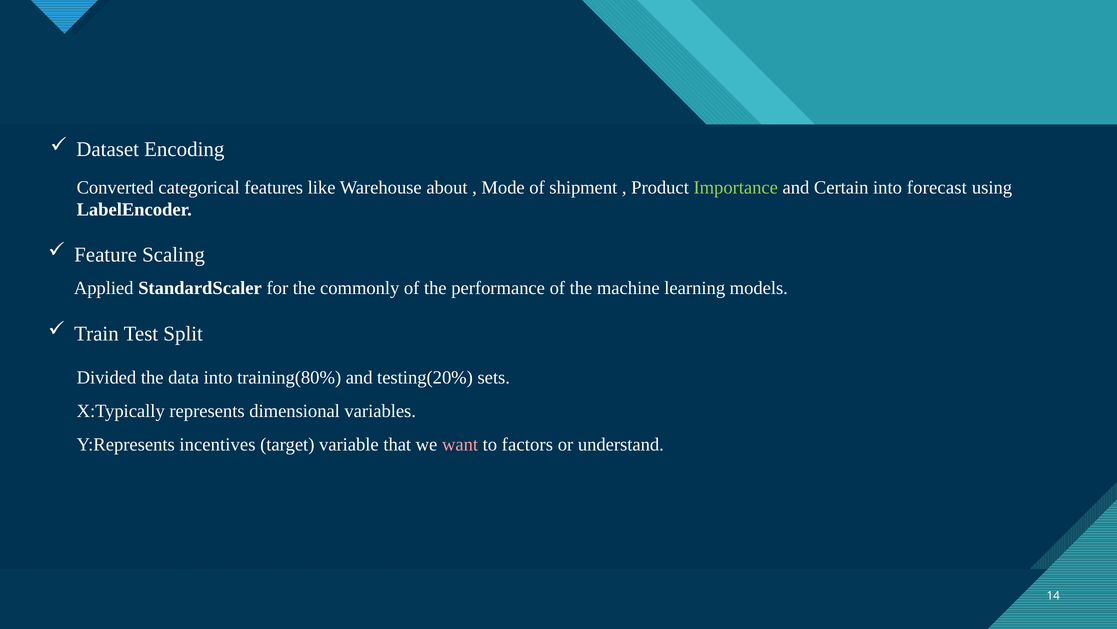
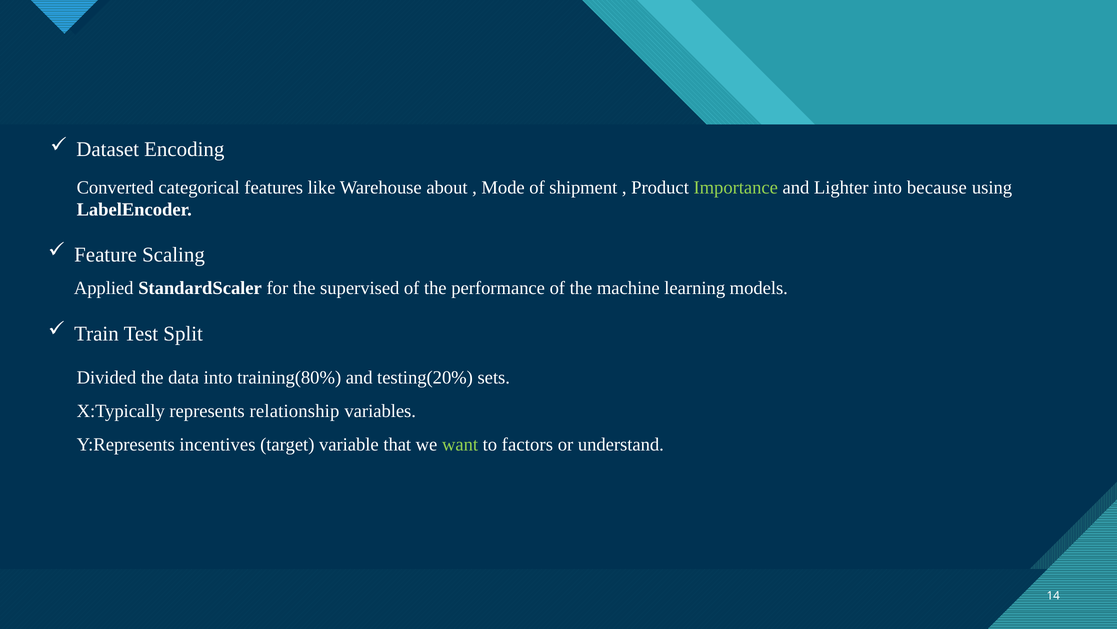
Certain: Certain -> Lighter
forecast: forecast -> because
commonly: commonly -> supervised
dimensional: dimensional -> relationship
want colour: pink -> light green
